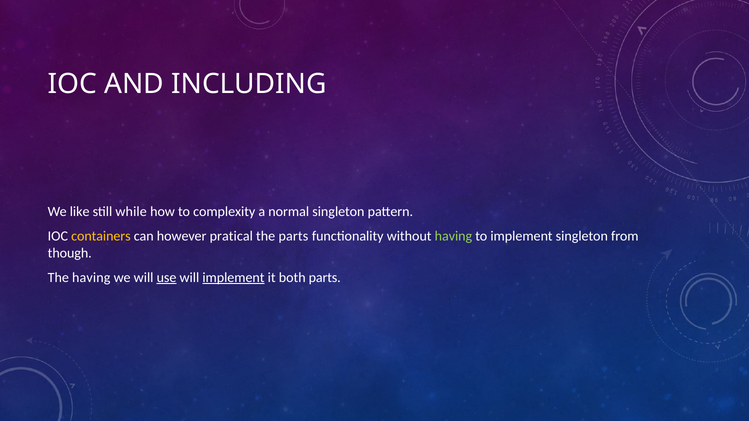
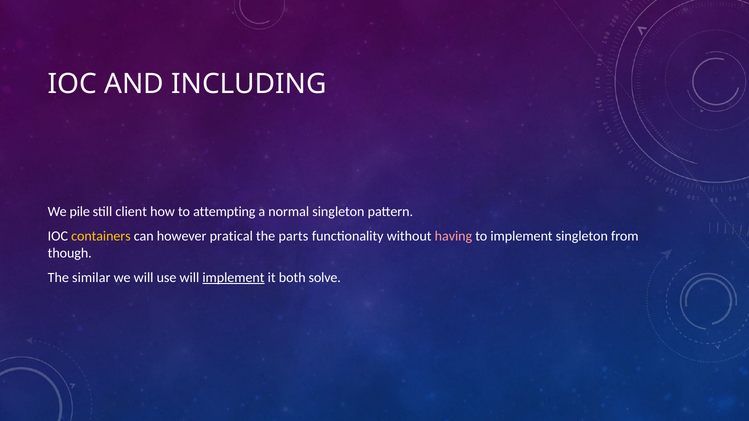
like: like -> pile
while: while -> client
complexity: complexity -> attempting
having at (453, 236) colour: light green -> pink
The having: having -> similar
use underline: present -> none
both parts: parts -> solve
